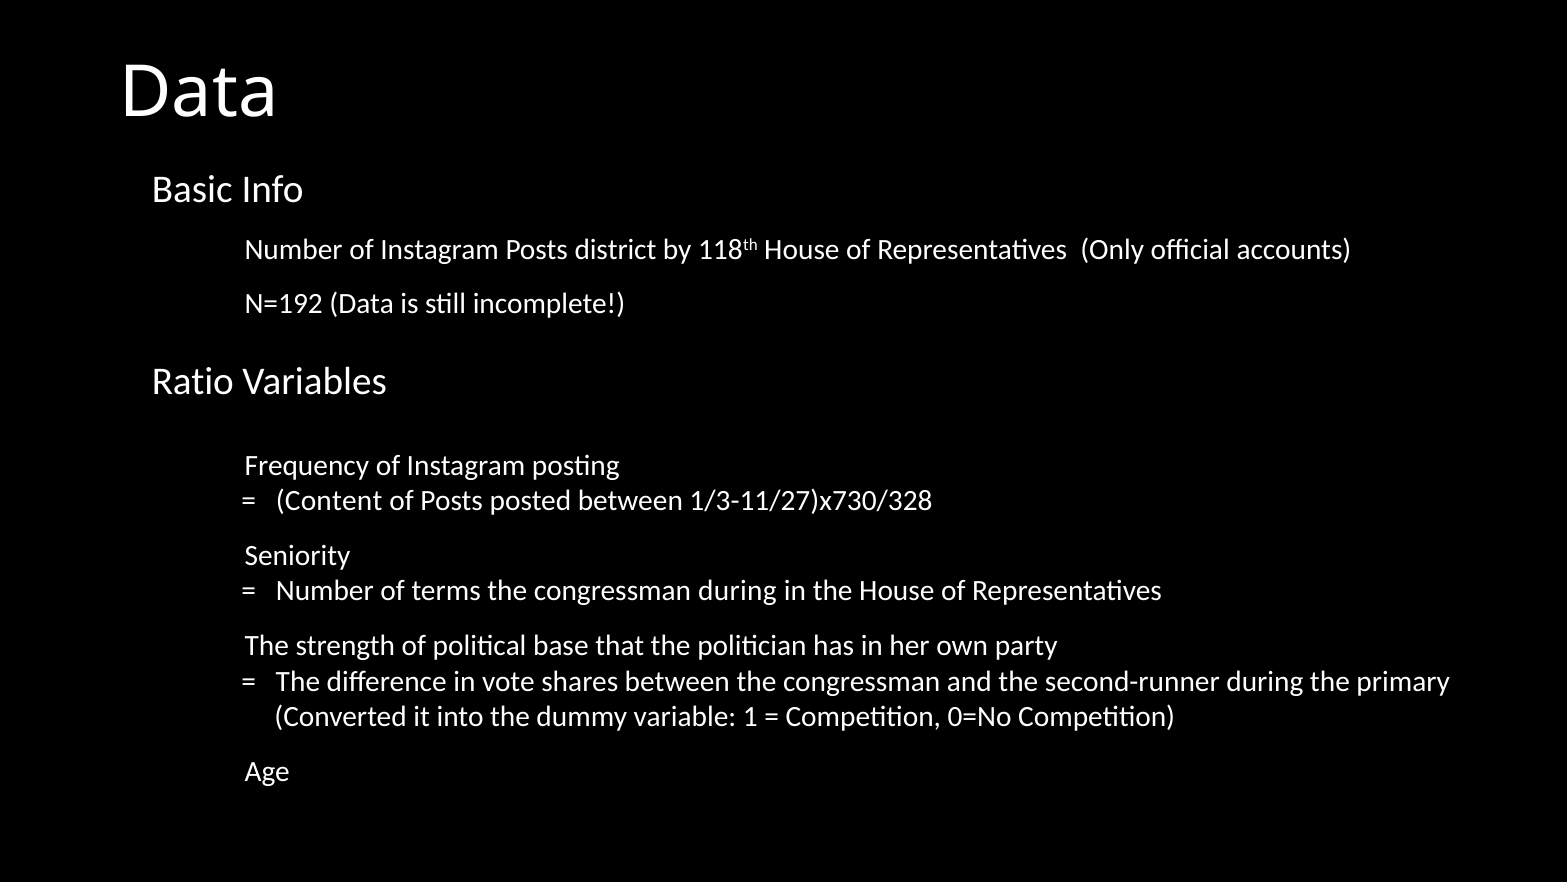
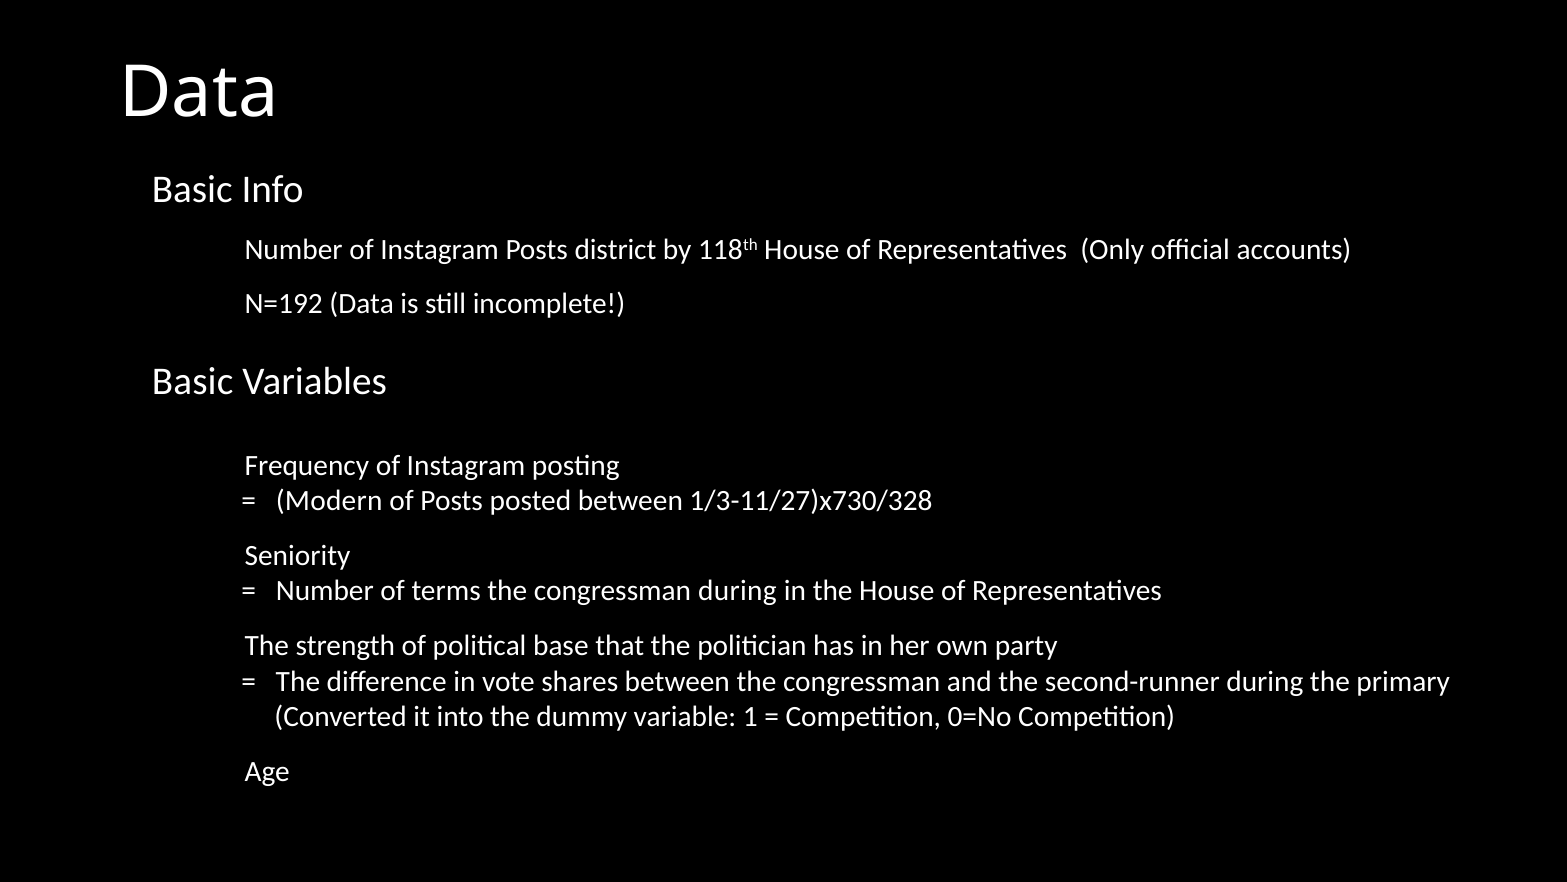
Ratio at (193, 381): Ratio -> Basic
Content: Content -> Modern
